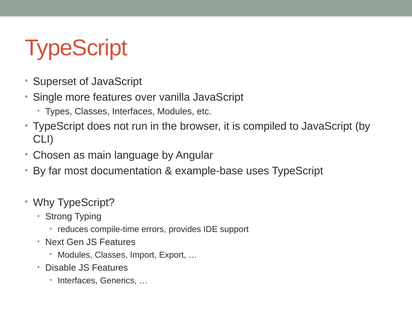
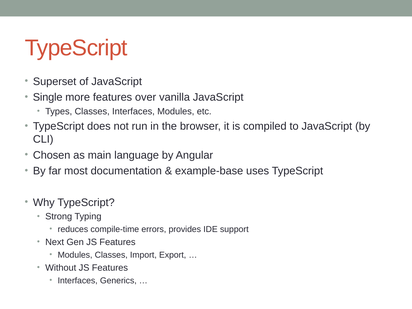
Disable: Disable -> Without
